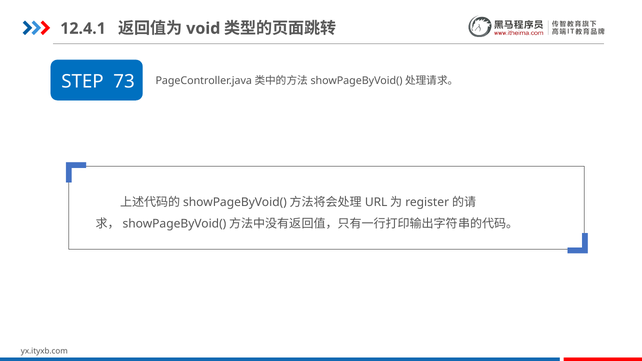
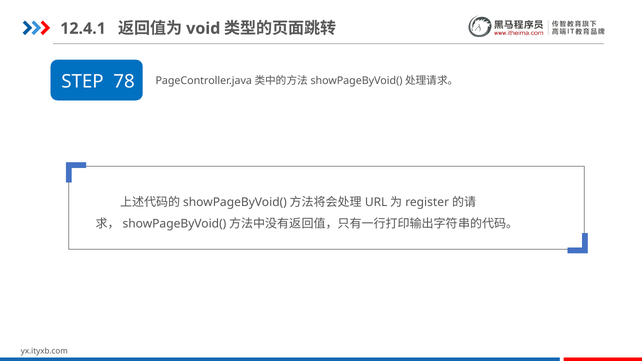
73: 73 -> 78
